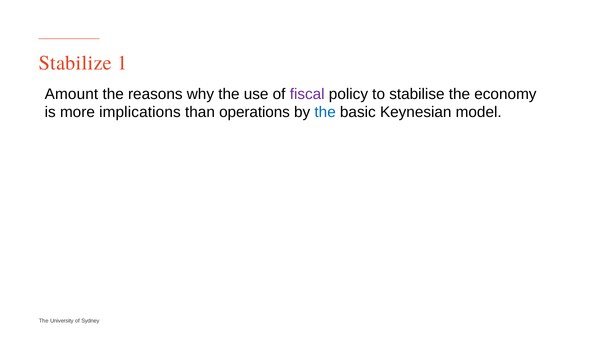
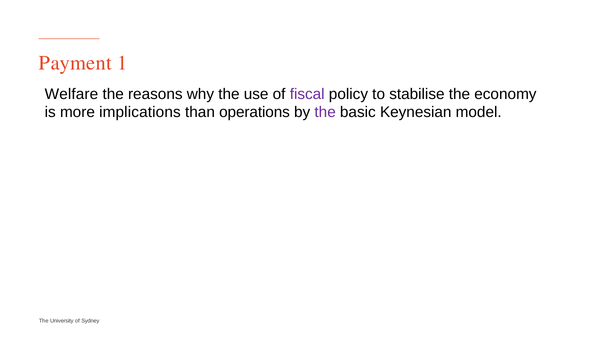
Stabilize: Stabilize -> Payment
Amount: Amount -> Welfare
the at (325, 112) colour: blue -> purple
